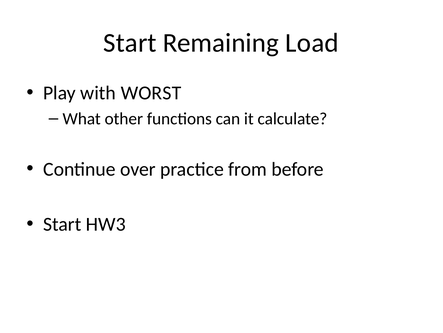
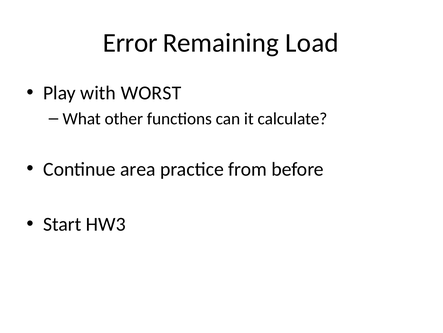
Start at (130, 43): Start -> Error
over: over -> area
